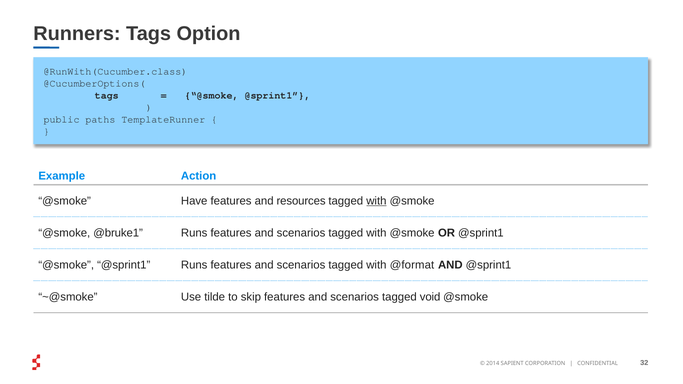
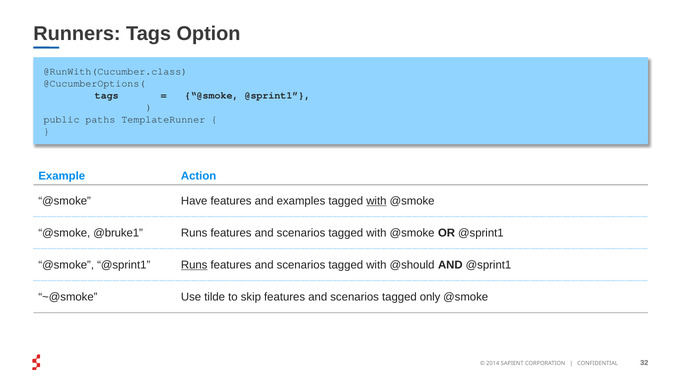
resources: resources -> examples
Runs at (194, 265) underline: none -> present
@format: @format -> @should
void: void -> only
